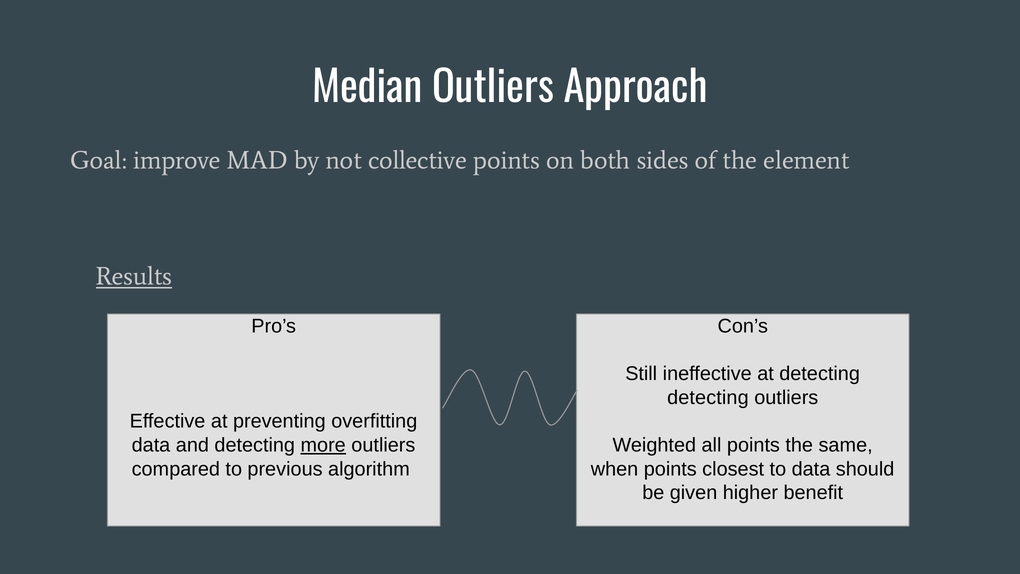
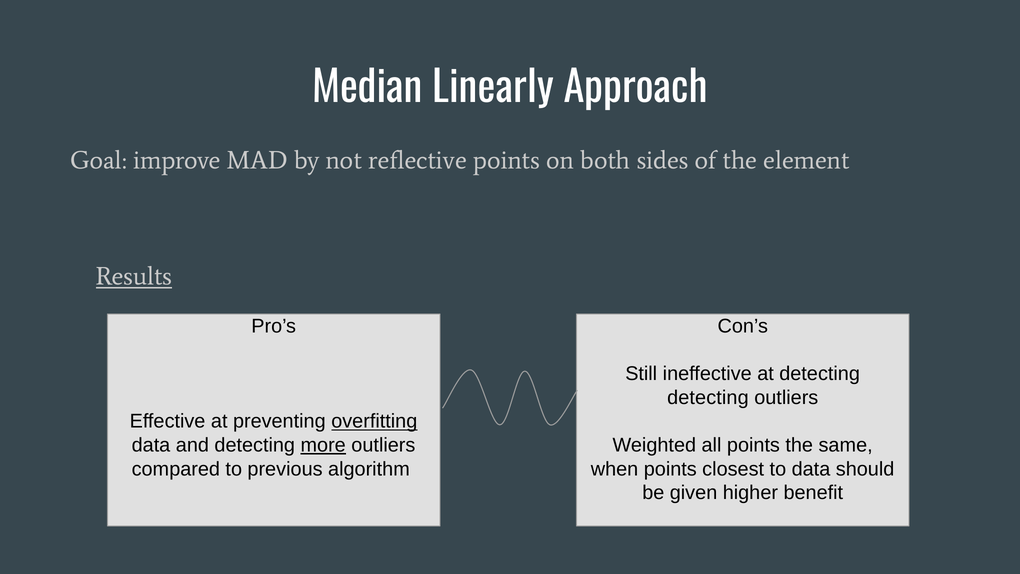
Median Outliers: Outliers -> Linearly
collective: collective -> reflective
overfitting underline: none -> present
